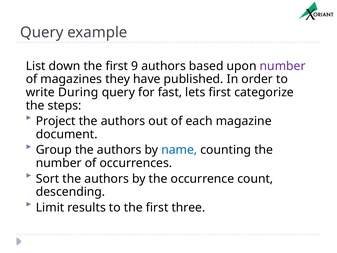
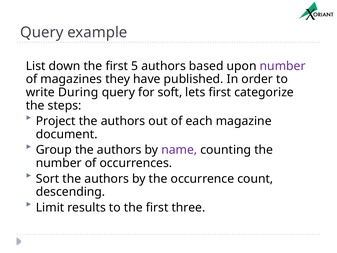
9: 9 -> 5
fast: fast -> soft
name colour: blue -> purple
